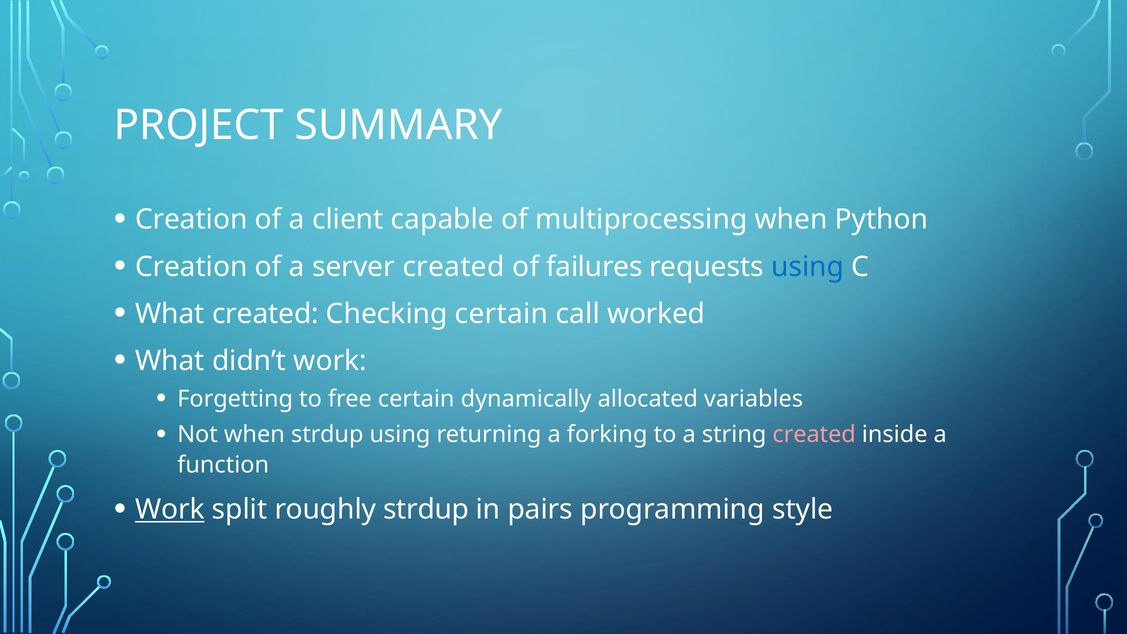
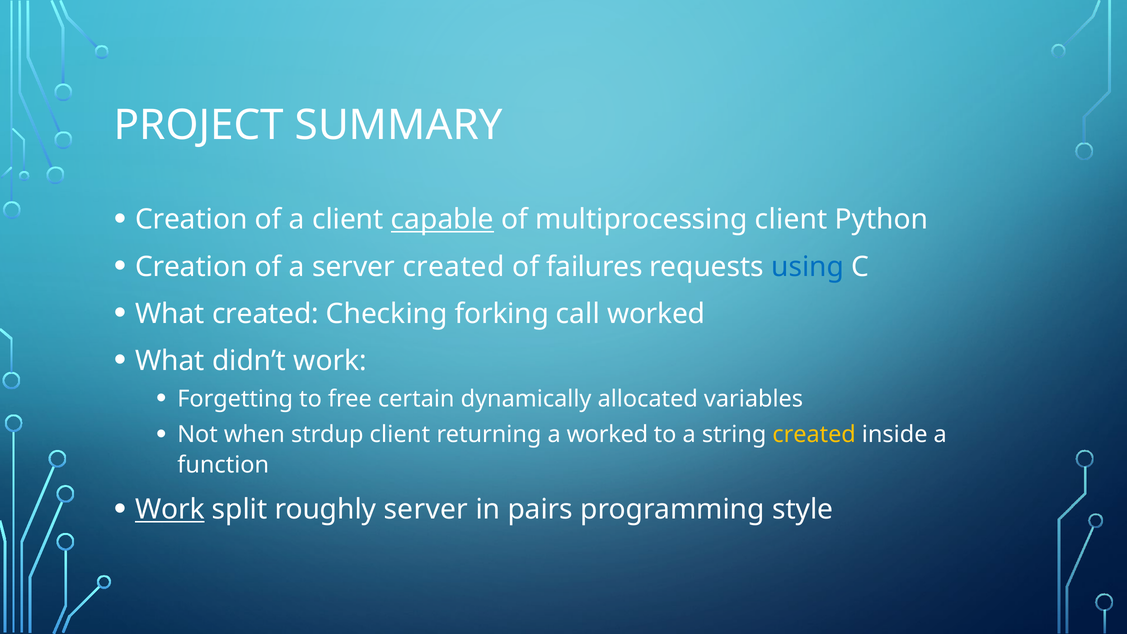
capable underline: none -> present
multiprocessing when: when -> client
Checking certain: certain -> forking
strdup using: using -> client
a forking: forking -> worked
created at (814, 435) colour: pink -> yellow
roughly strdup: strdup -> server
